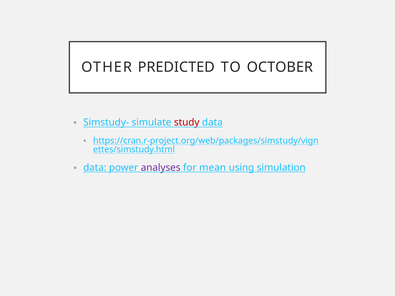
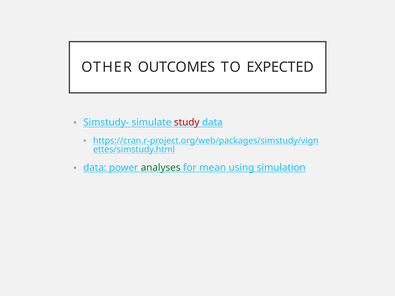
PREDICTED: PREDICTED -> OUTCOMES
OCTOBER: OCTOBER -> EXPECTED
analyses colour: purple -> green
